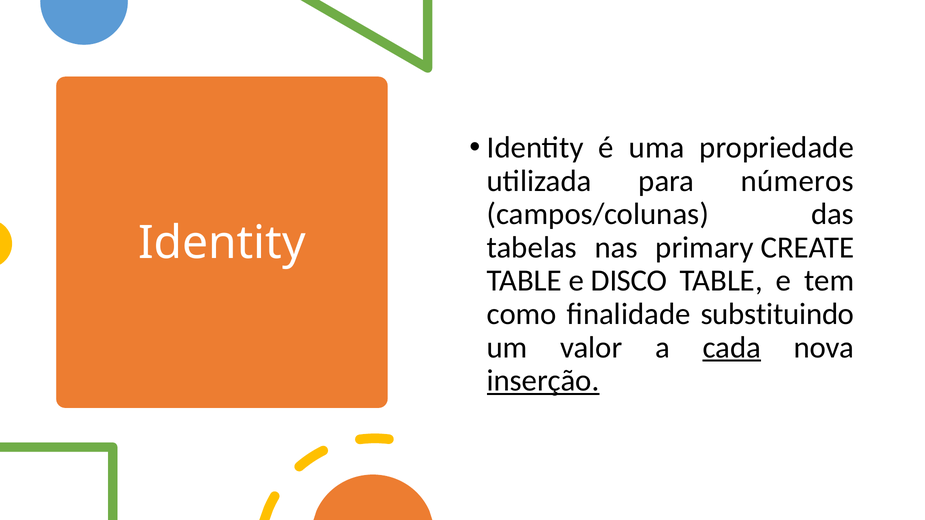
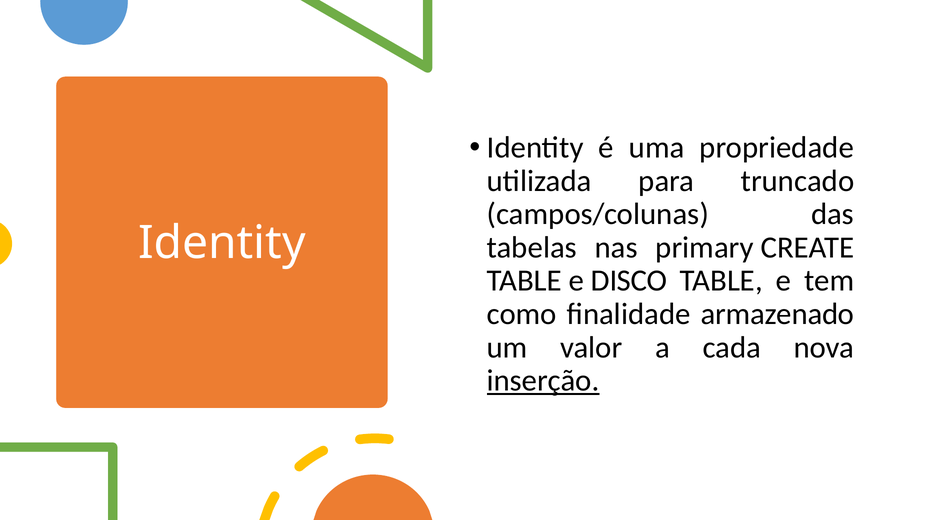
números: números -> truncado
substituindo: substituindo -> armazenado
cada underline: present -> none
